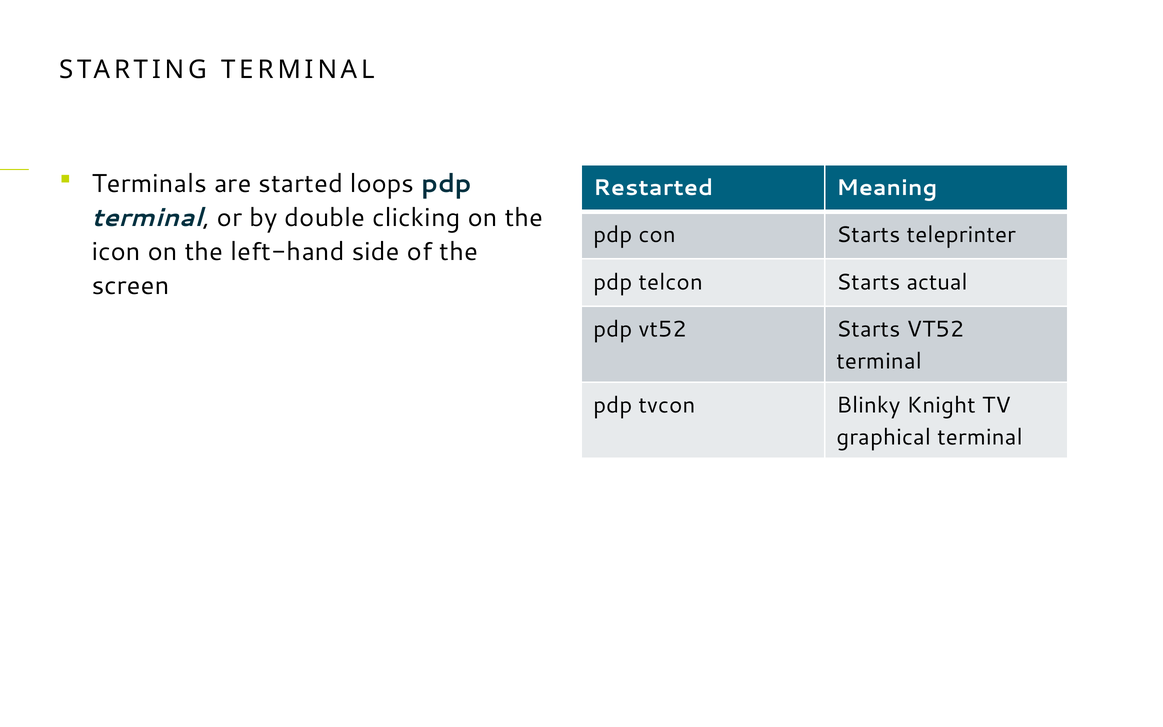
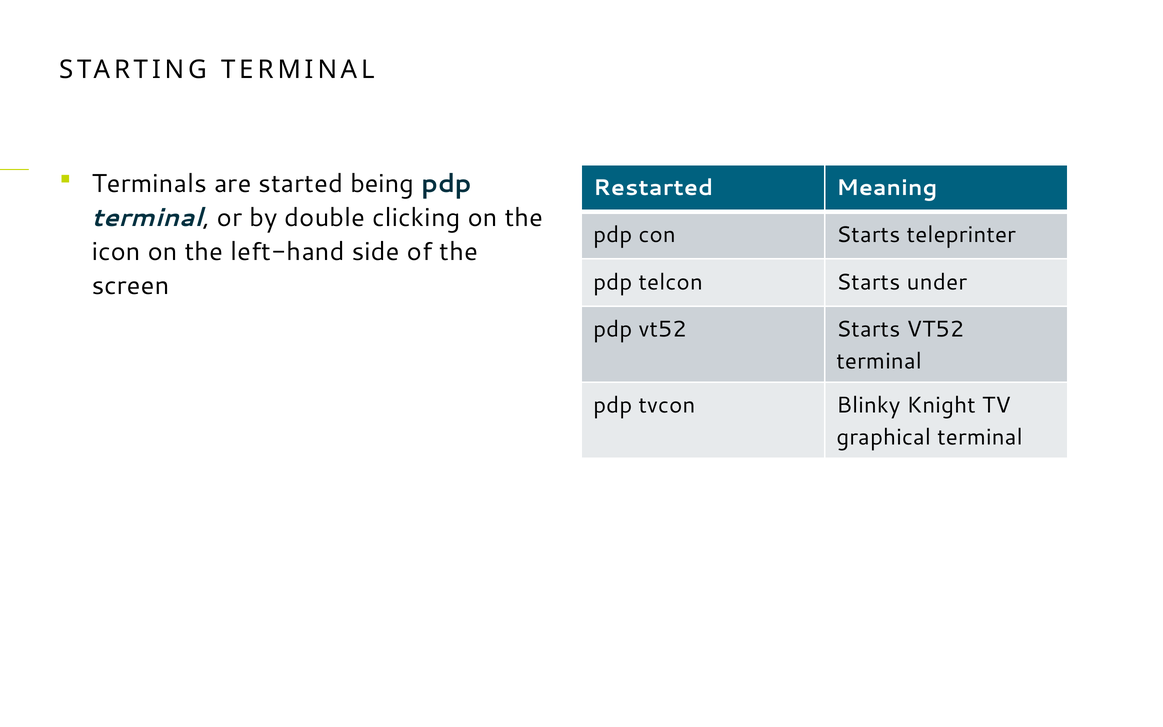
loops: loops -> being
actual: actual -> under
